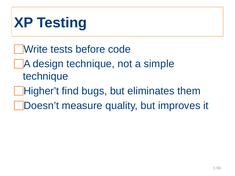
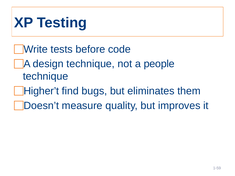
simple: simple -> people
